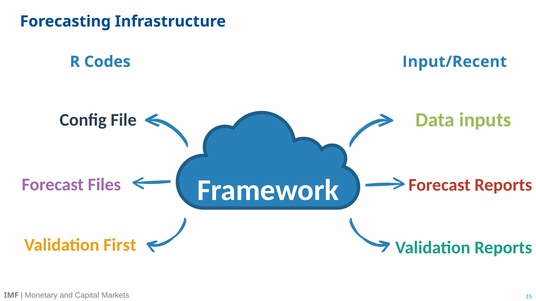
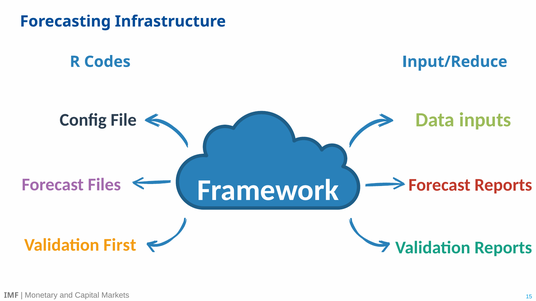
Input/Recent: Input/Recent -> Input/Reduce
